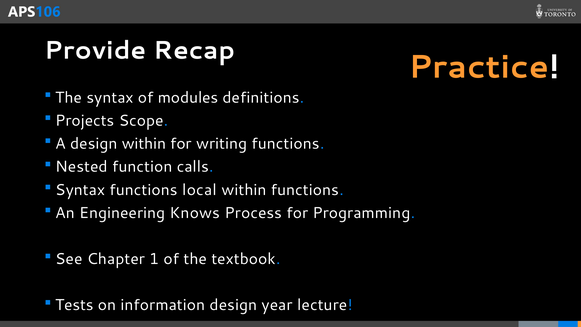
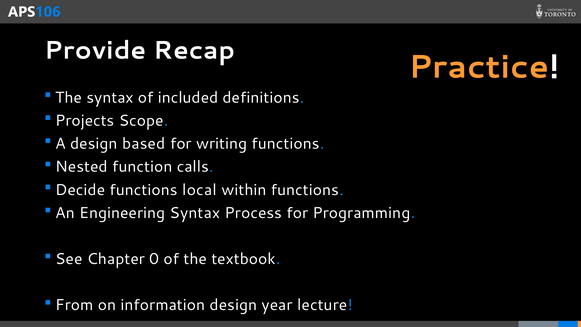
modules: modules -> included
design within: within -> based
Syntax at (80, 190): Syntax -> Decide
Engineering Knows: Knows -> Syntax
1: 1 -> 0
Tests: Tests -> From
